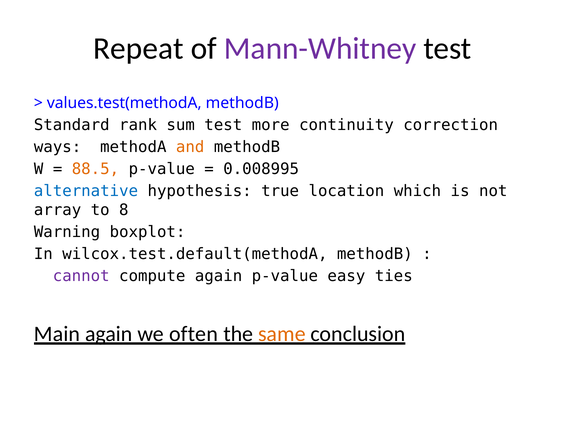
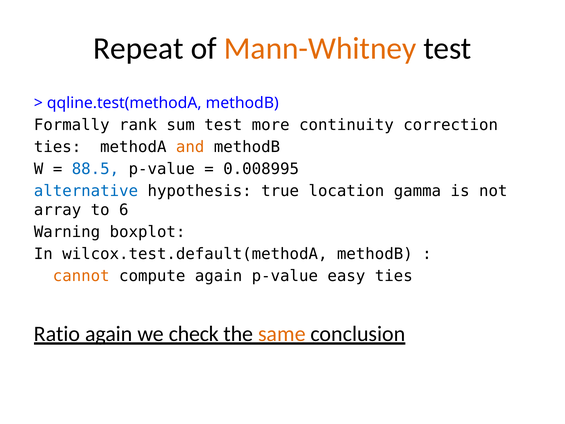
Mann-Whitney colour: purple -> orange
values.test(methodA: values.test(methodA -> qqline.test(methodA
Standard: Standard -> Formally
ways at (58, 147): ways -> ties
88.5 colour: orange -> blue
which: which -> gamma
8: 8 -> 6
cannot colour: purple -> orange
Main: Main -> Ratio
often: often -> check
